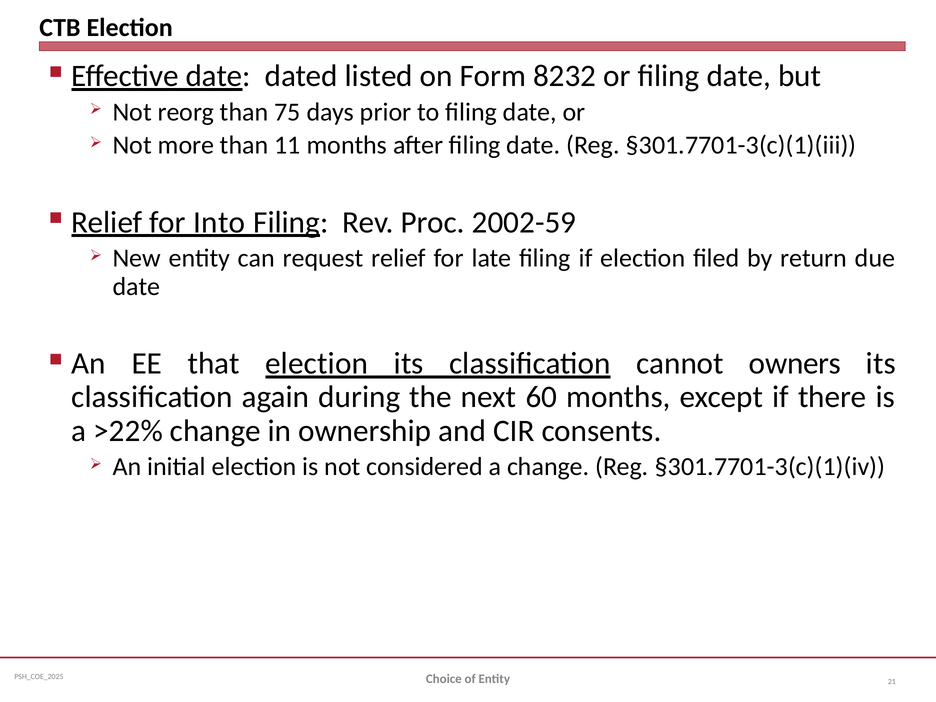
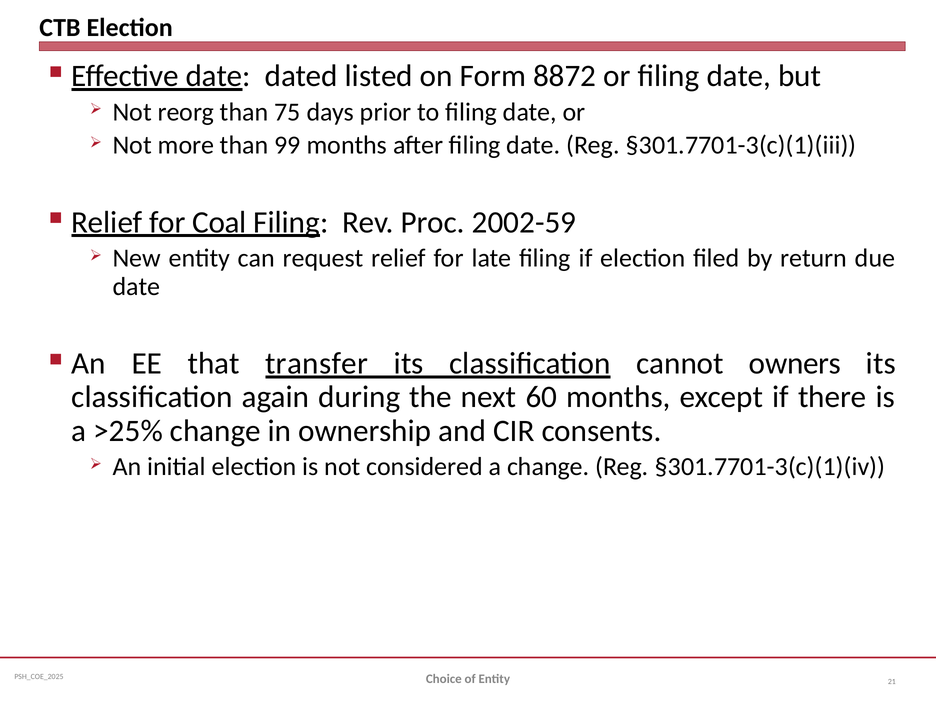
8232: 8232 -> 8872
11: 11 -> 99
Into: Into -> Coal
that election: election -> transfer
>22%: >22% -> >25%
